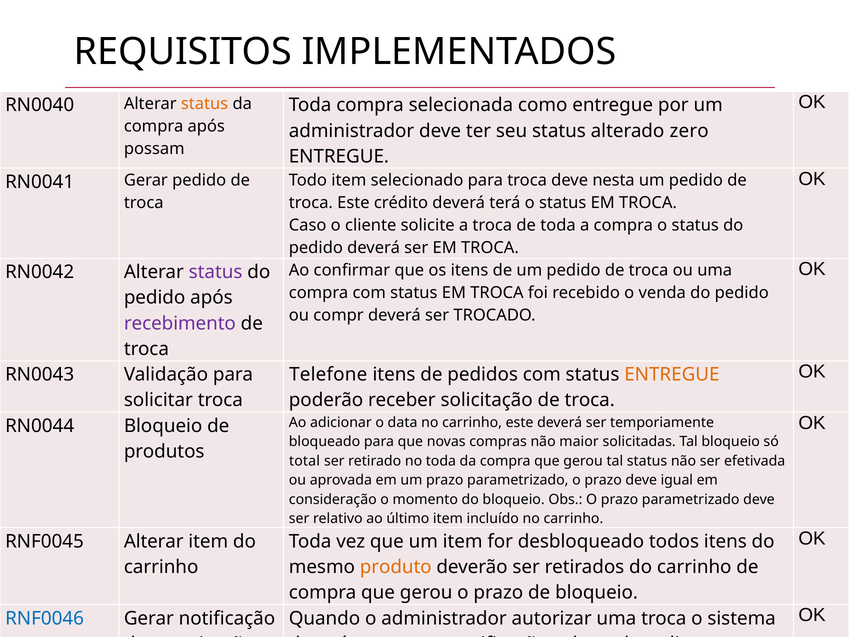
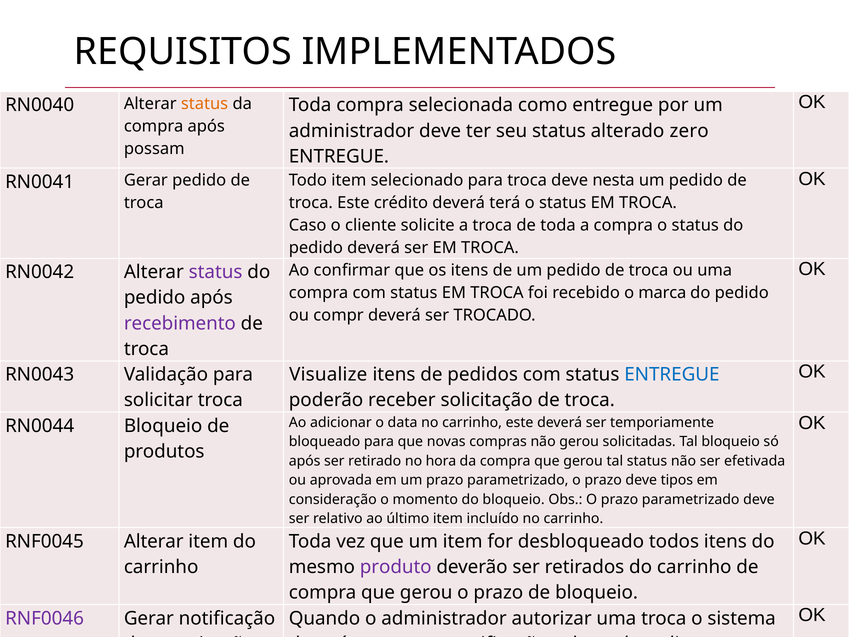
venda: venda -> marca
Telefone: Telefone -> Visualize
ENTREGUE at (672, 374) colour: orange -> blue
não maior: maior -> gerou
total at (305, 461): total -> após
no toda: toda -> hora
igual: igual -> tipos
produto colour: orange -> purple
RNF0046 colour: blue -> purple
